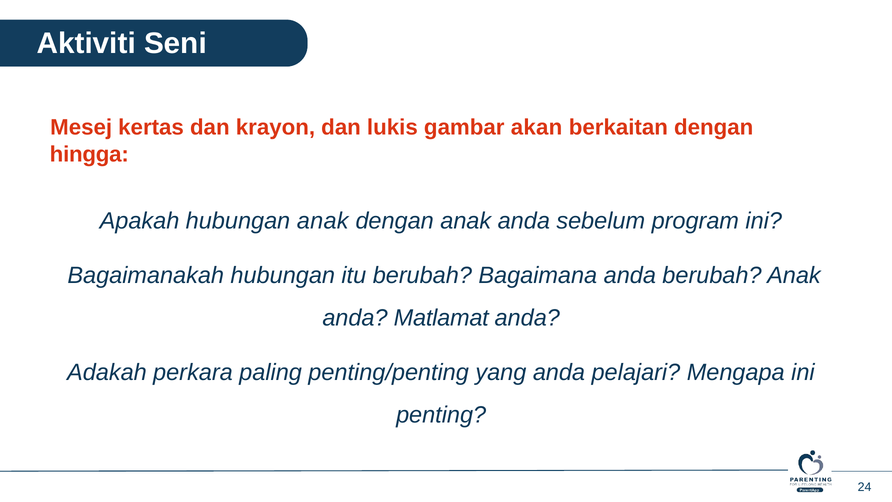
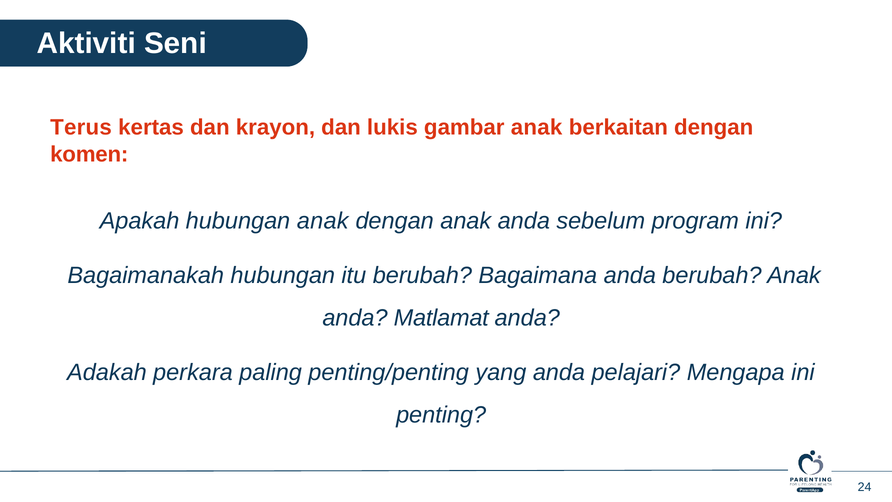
Mesej: Mesej -> Terus
gambar akan: akan -> anak
hingga: hingga -> komen
